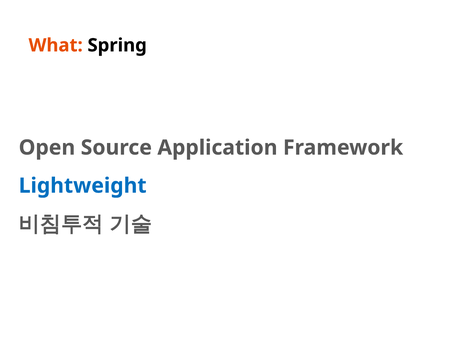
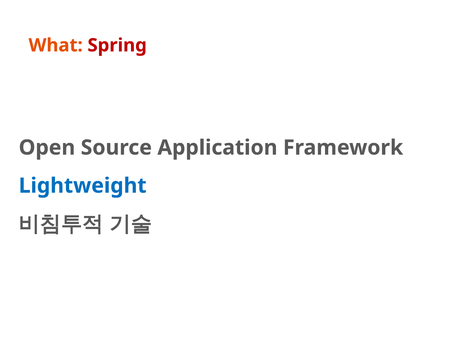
Spring colour: black -> red
